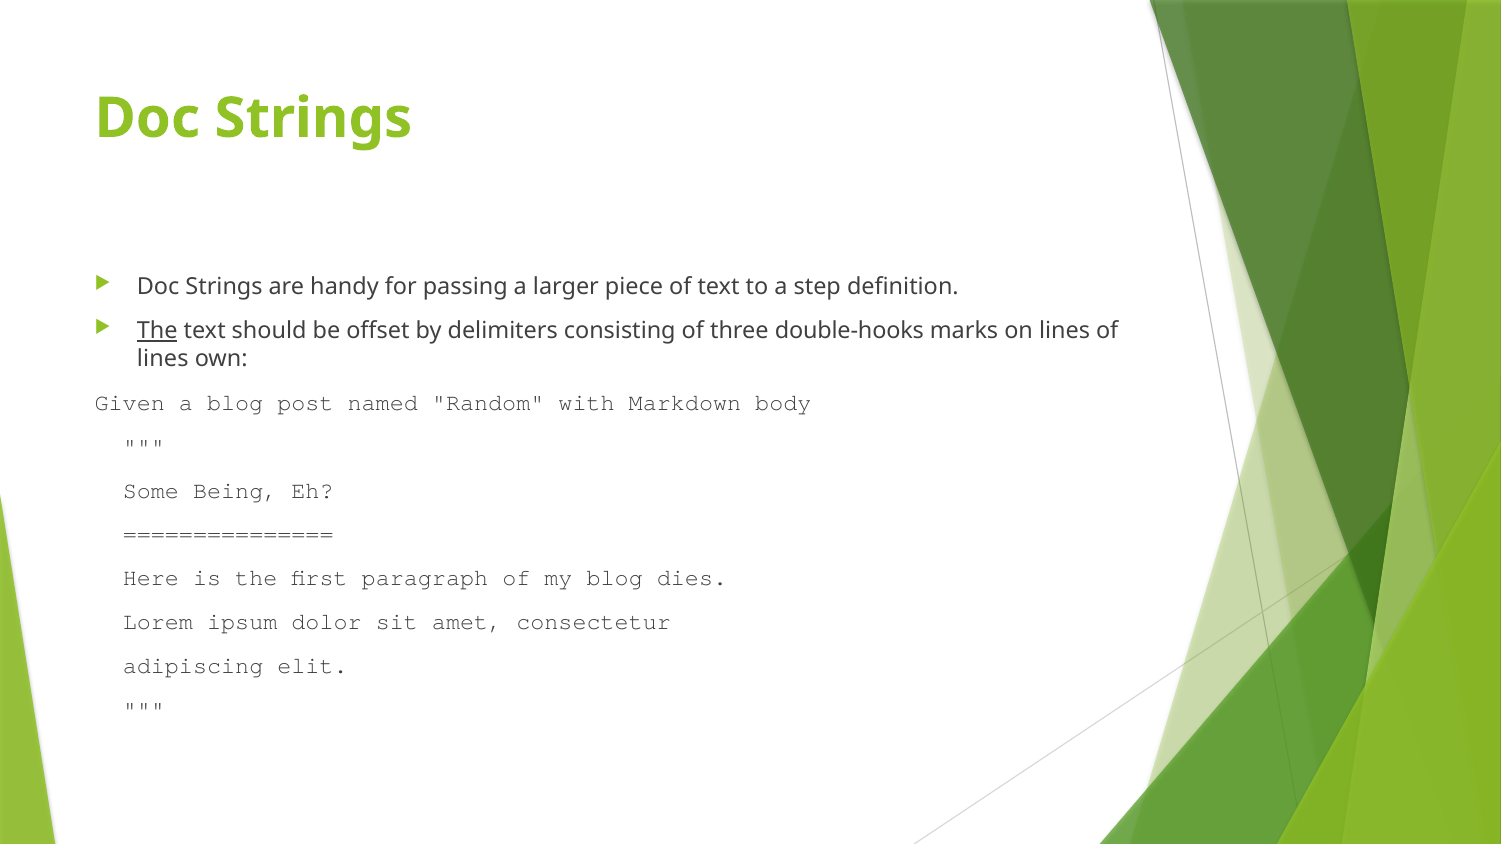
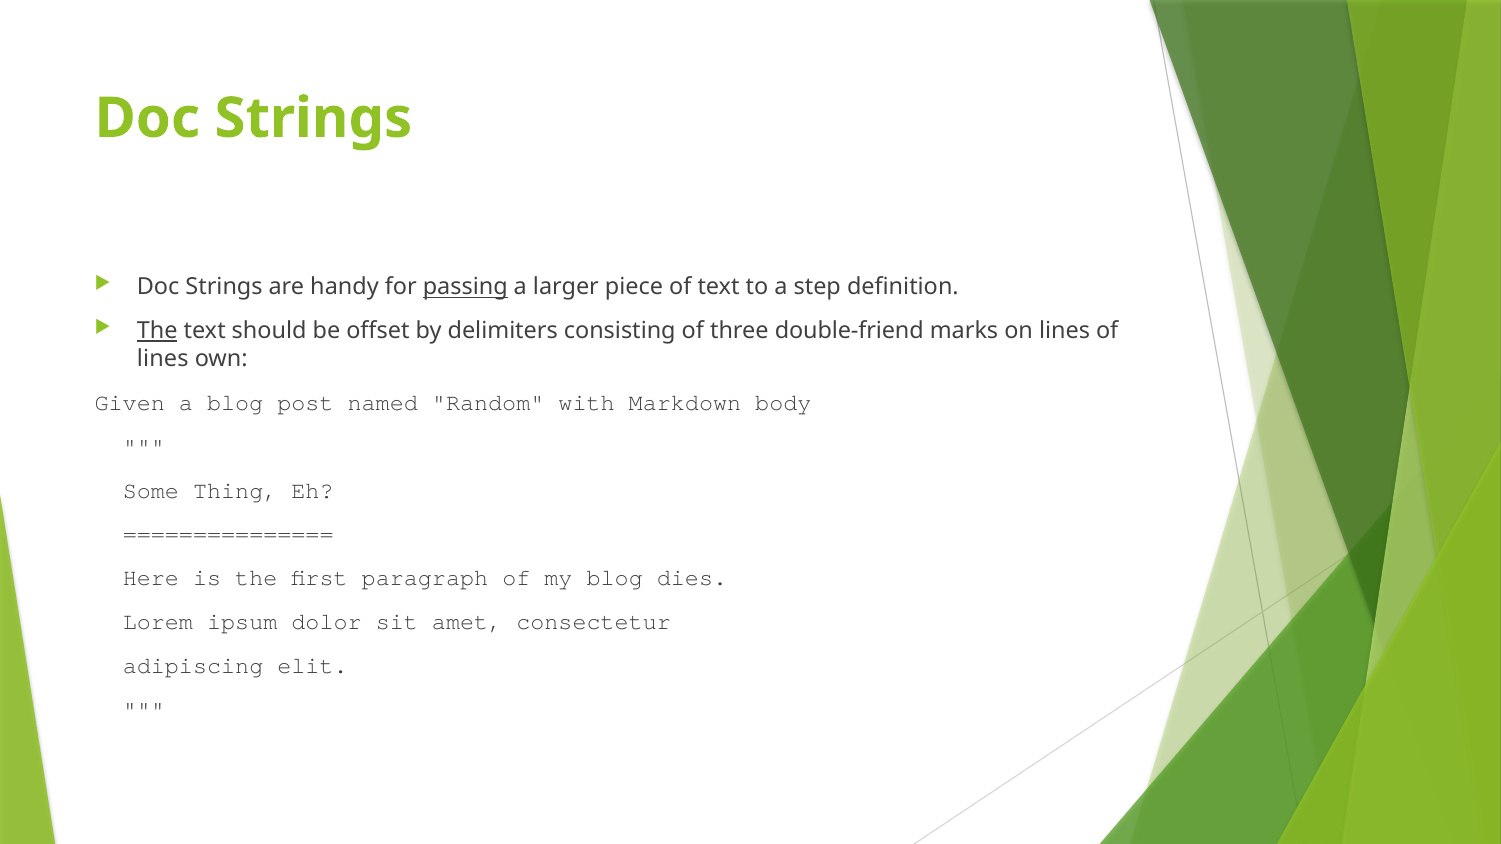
passing underline: none -> present
double-hooks: double-hooks -> double-friend
Being: Being -> Thing
